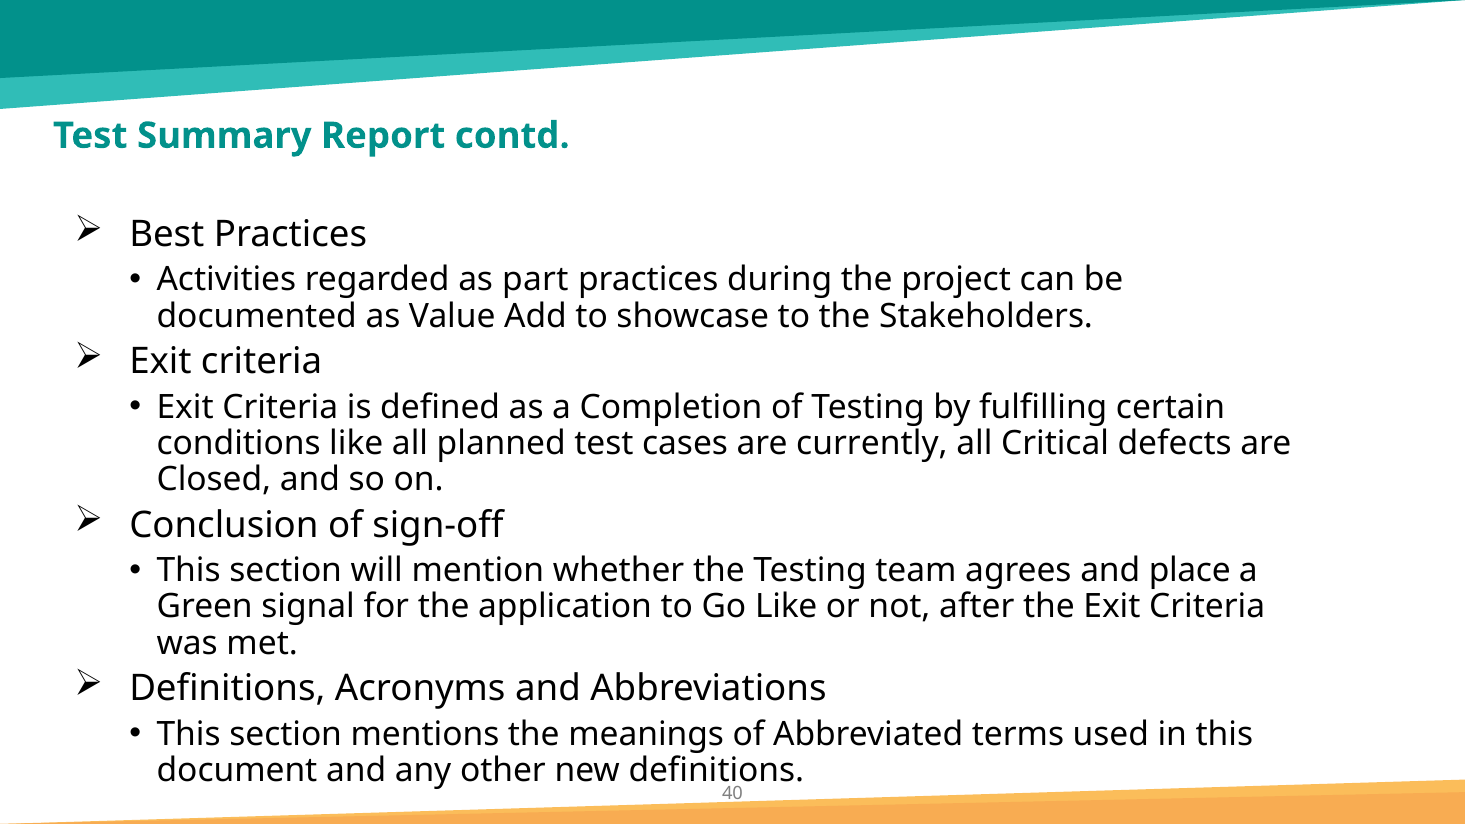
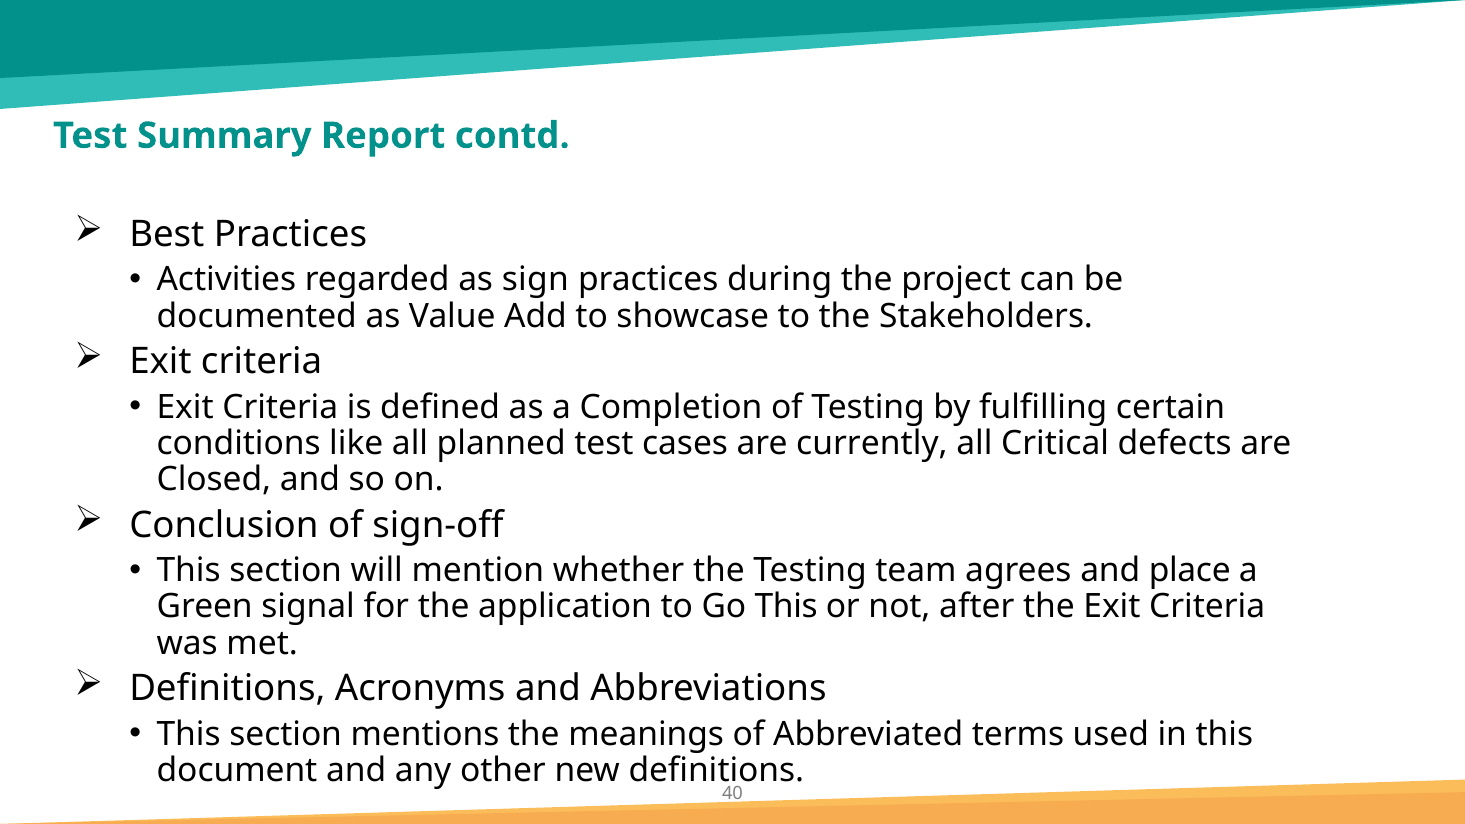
part: part -> sign
Go Like: Like -> This
